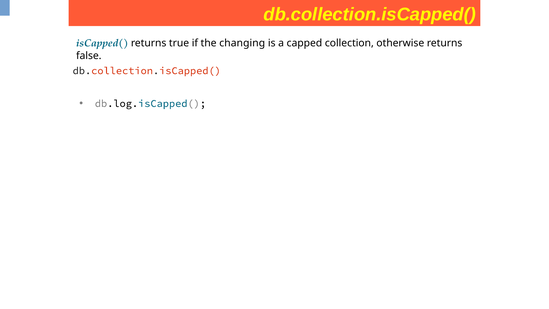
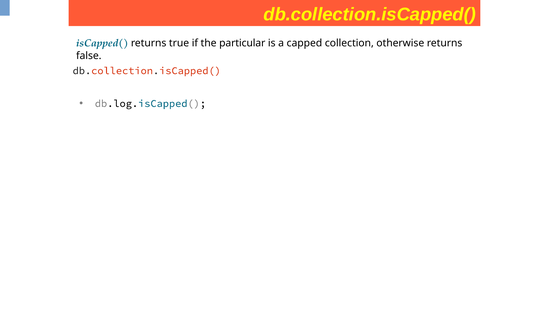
changing: changing -> particular
